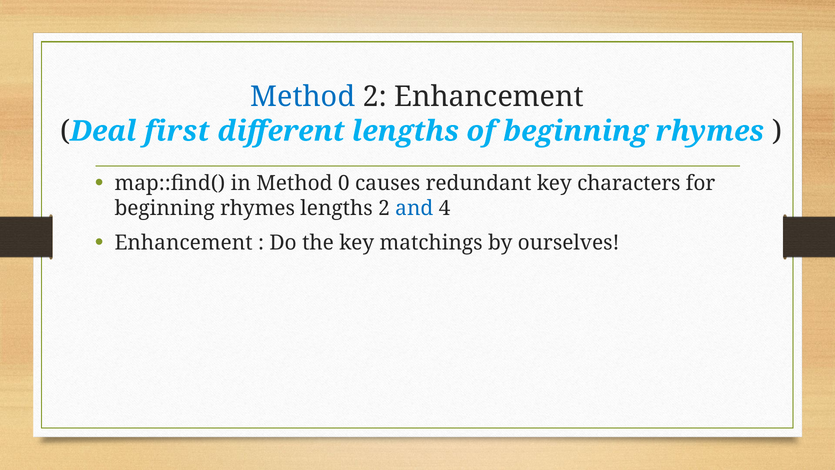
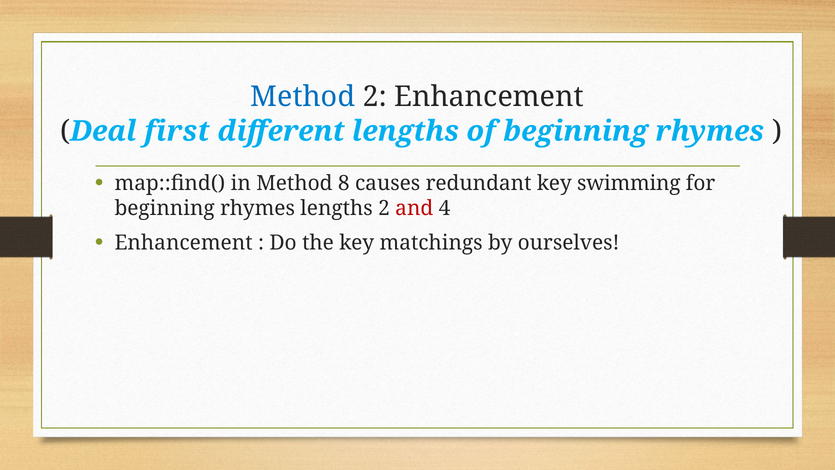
0: 0 -> 8
characters: characters -> swimming
and colour: blue -> red
